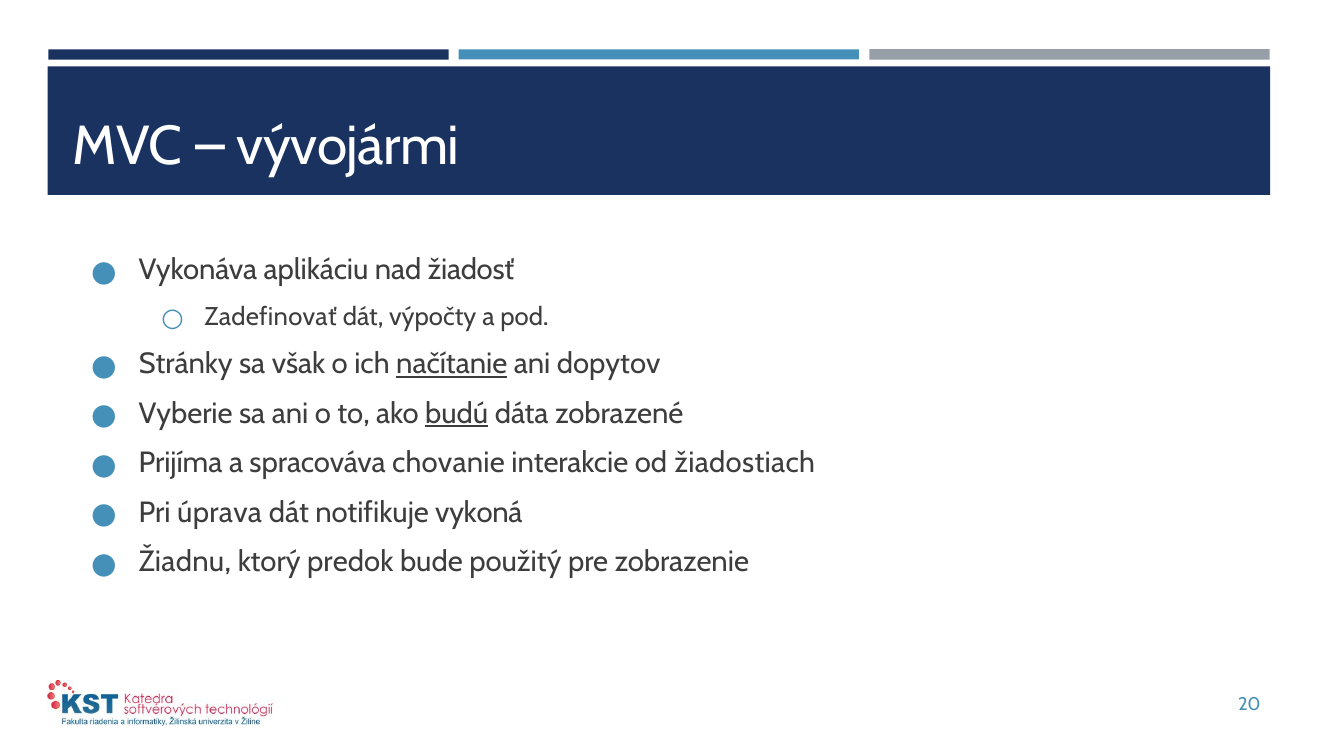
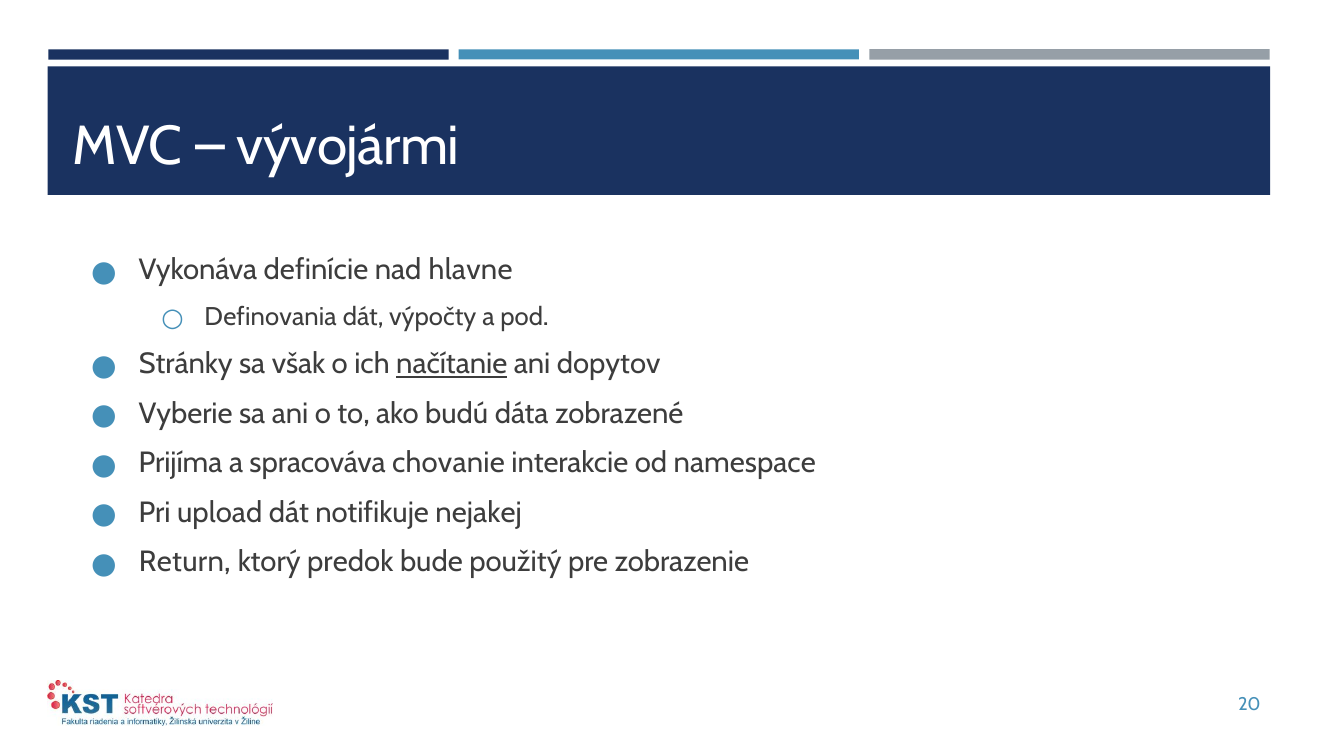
aplikáciu: aplikáciu -> definície
žiadosť: žiadosť -> hlavne
Zadefinovať: Zadefinovať -> Definovania
budú underline: present -> none
žiadostiach: žiadostiach -> namespace
úprava: úprava -> upload
vykoná: vykoná -> nejakej
Žiadnu: Žiadnu -> Return
